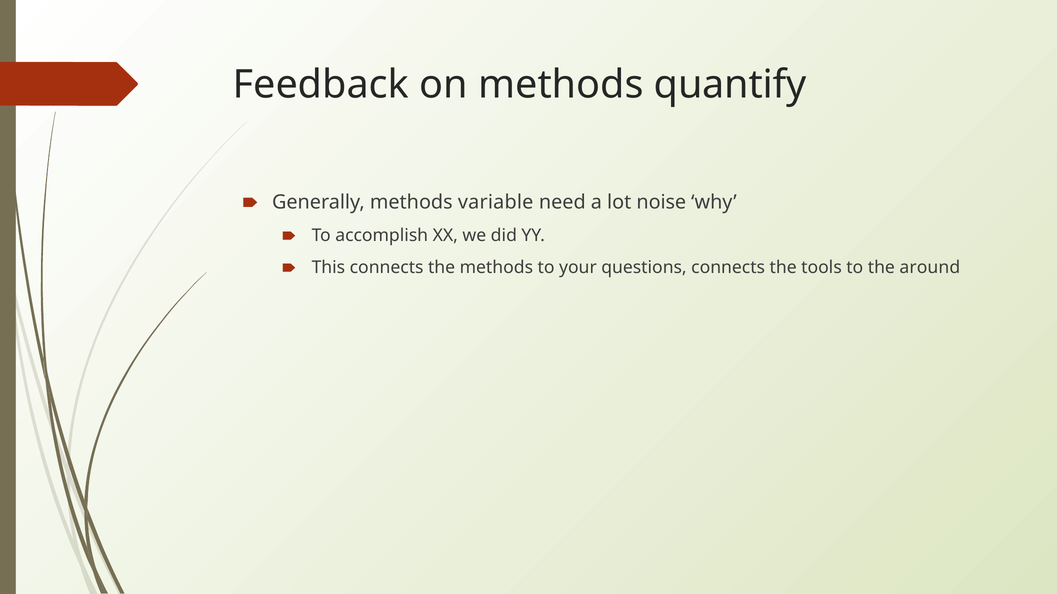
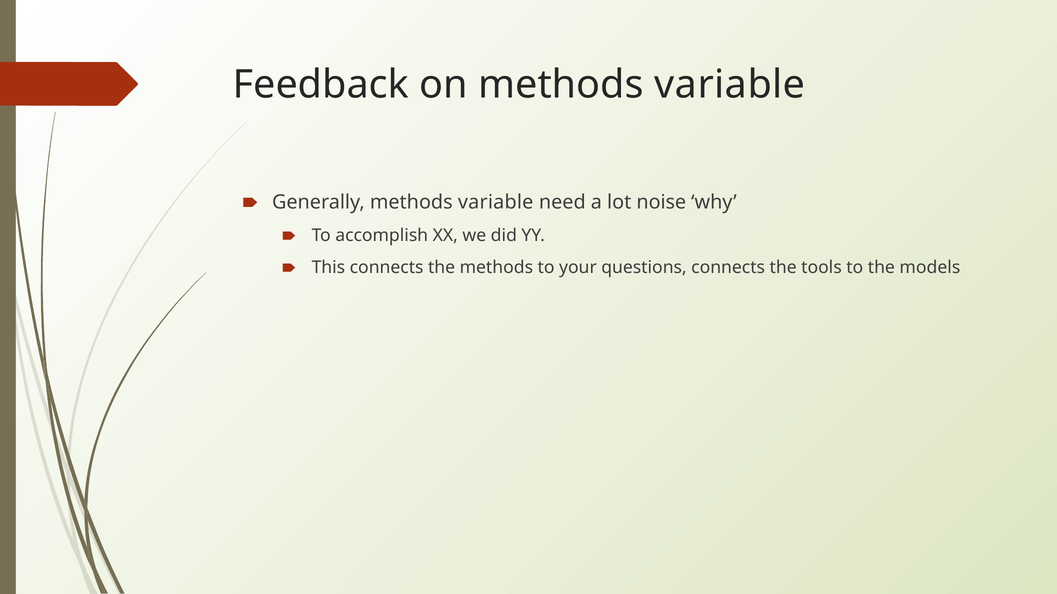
on methods quantify: quantify -> variable
around: around -> models
